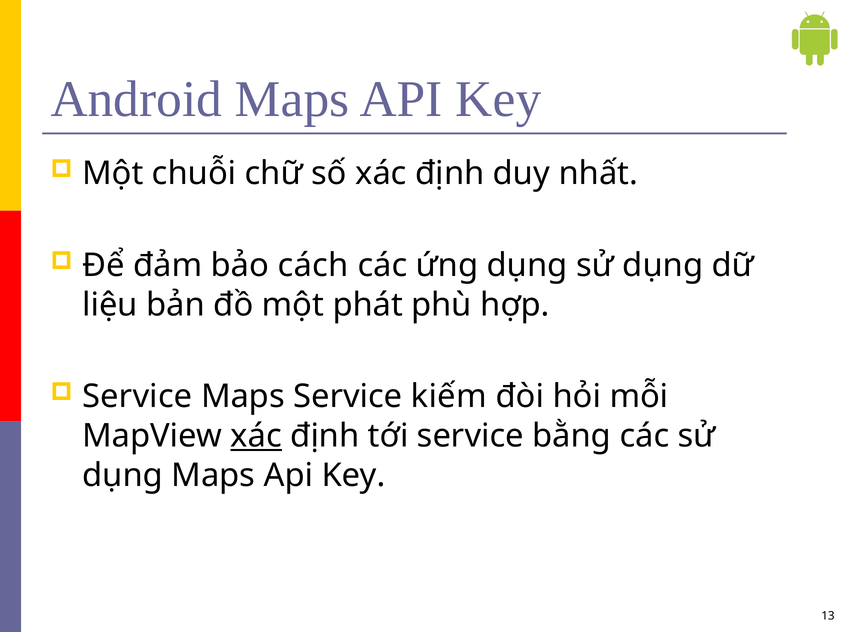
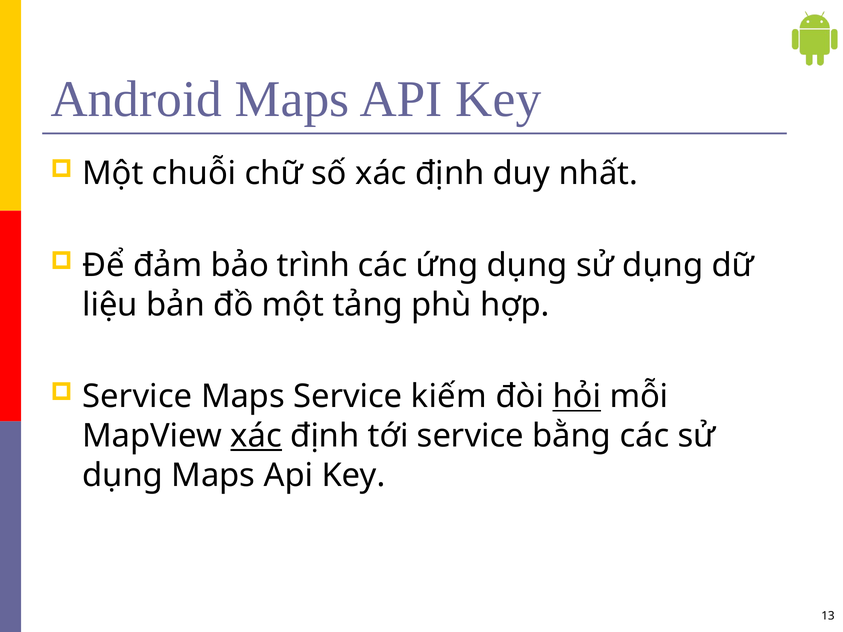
cách: cách -> trình
phát: phát -> tảng
hỏi underline: none -> present
